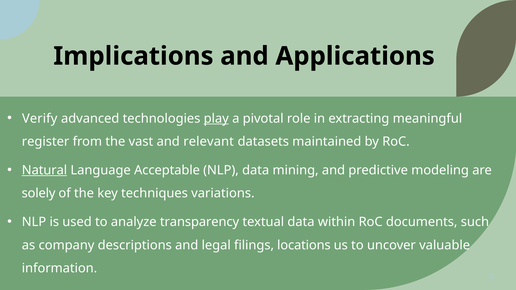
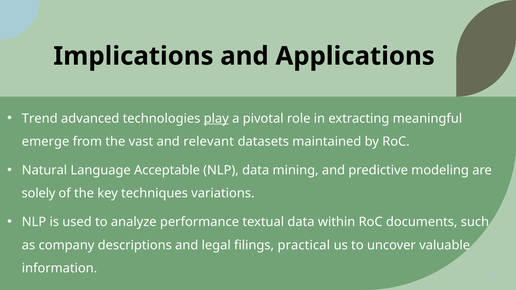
Verify: Verify -> Trend
register: register -> emerge
Natural underline: present -> none
transparency: transparency -> performance
locations: locations -> practical
